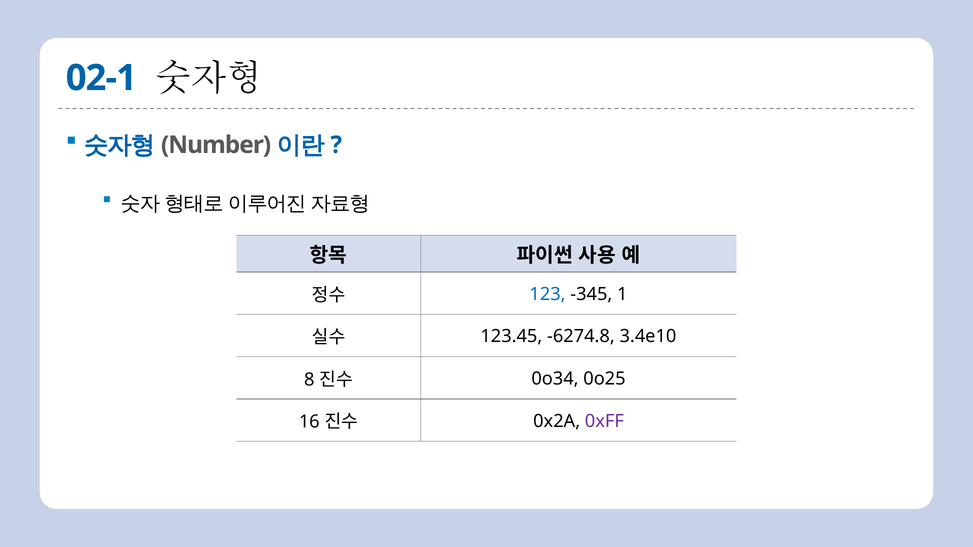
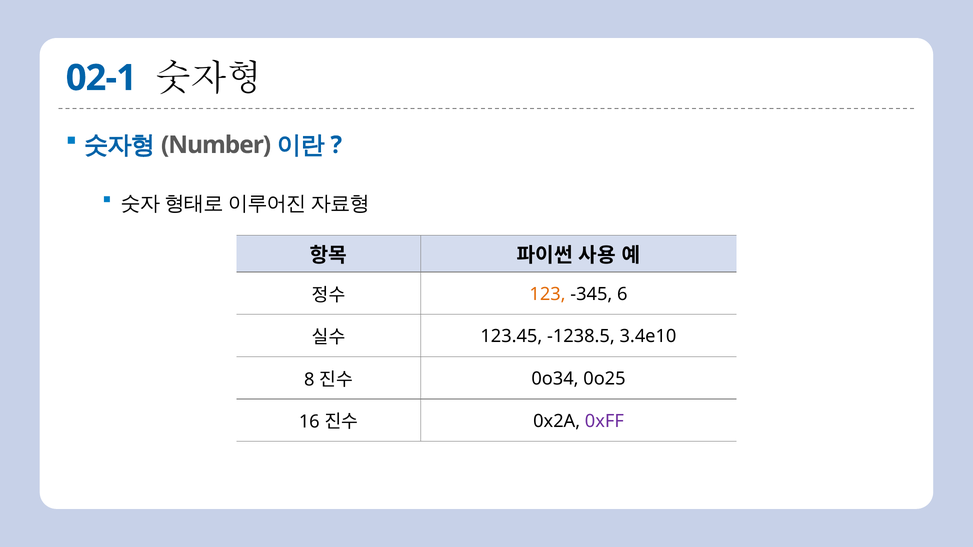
123 colour: blue -> orange
1: 1 -> 6
-6274.8: -6274.8 -> -1238.5
